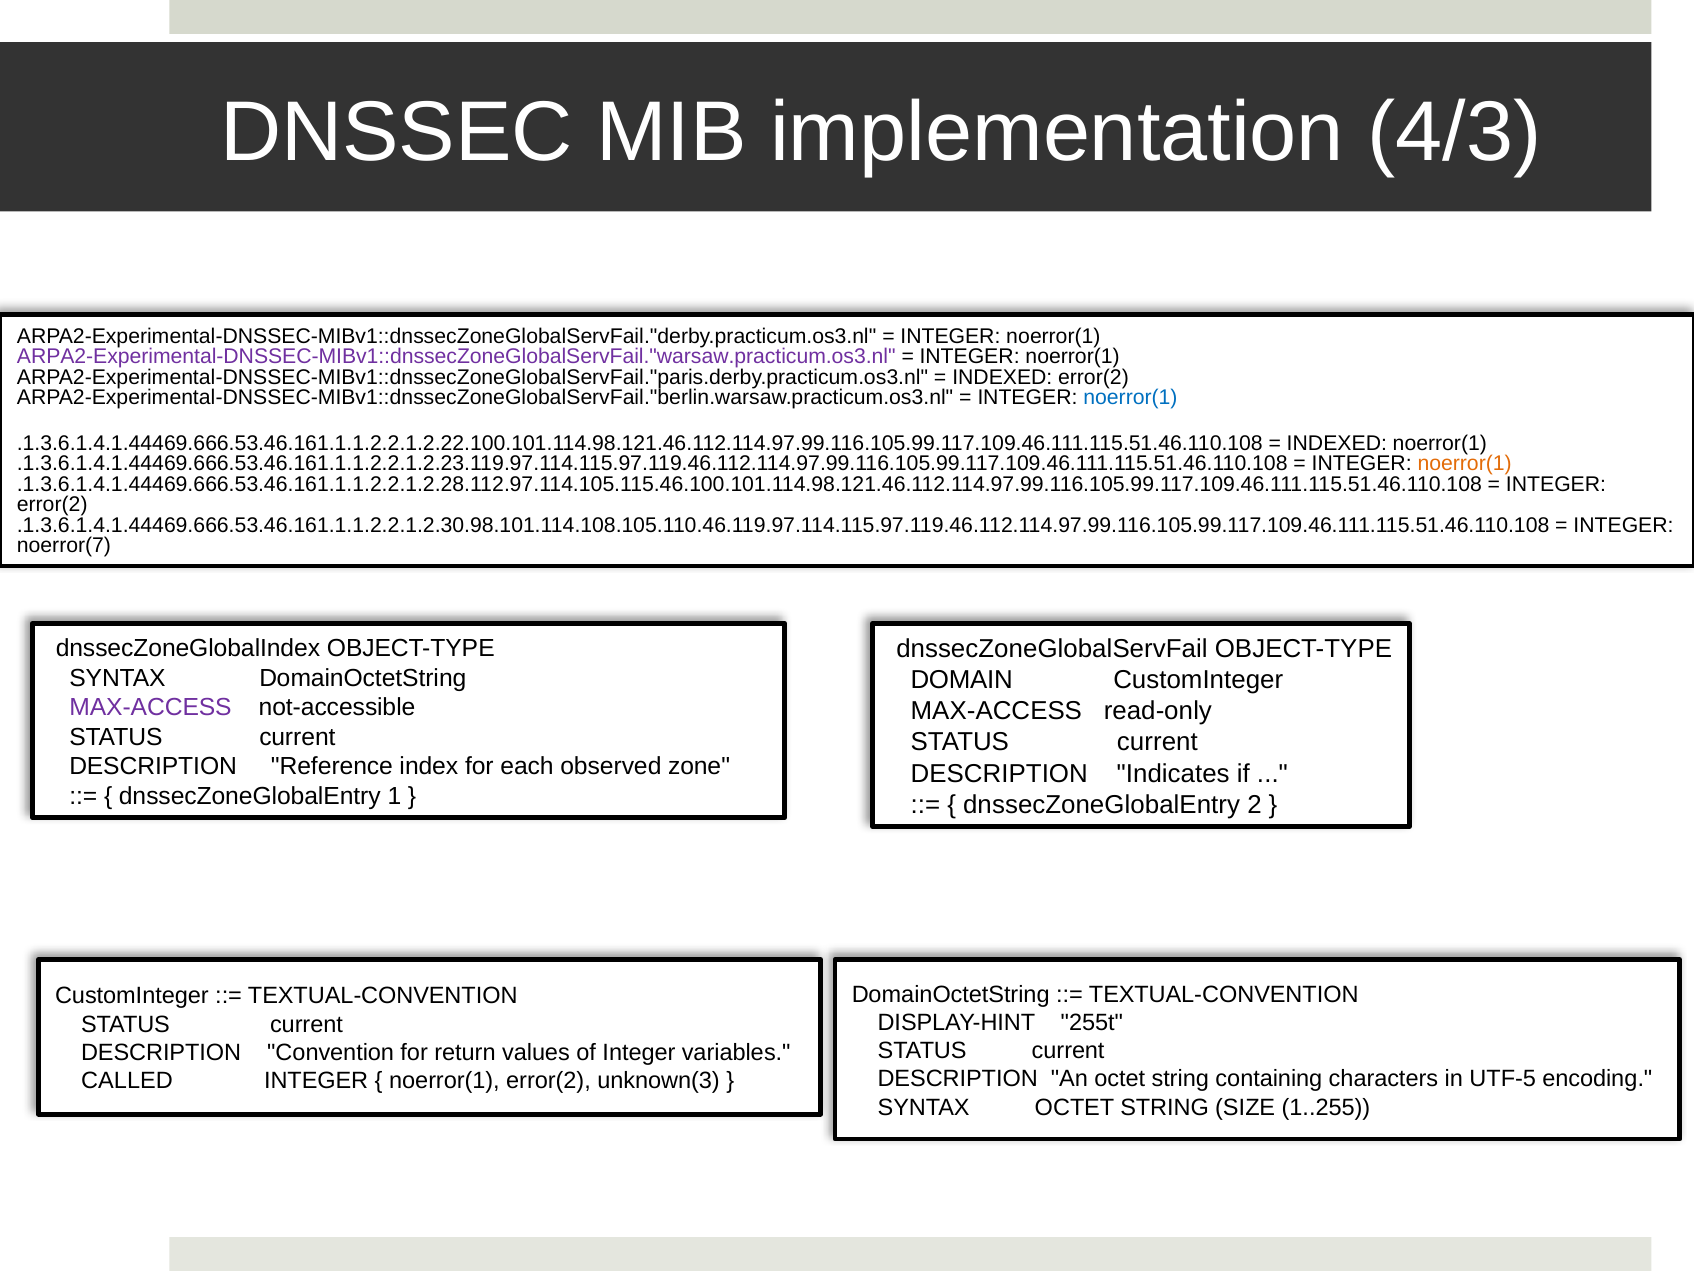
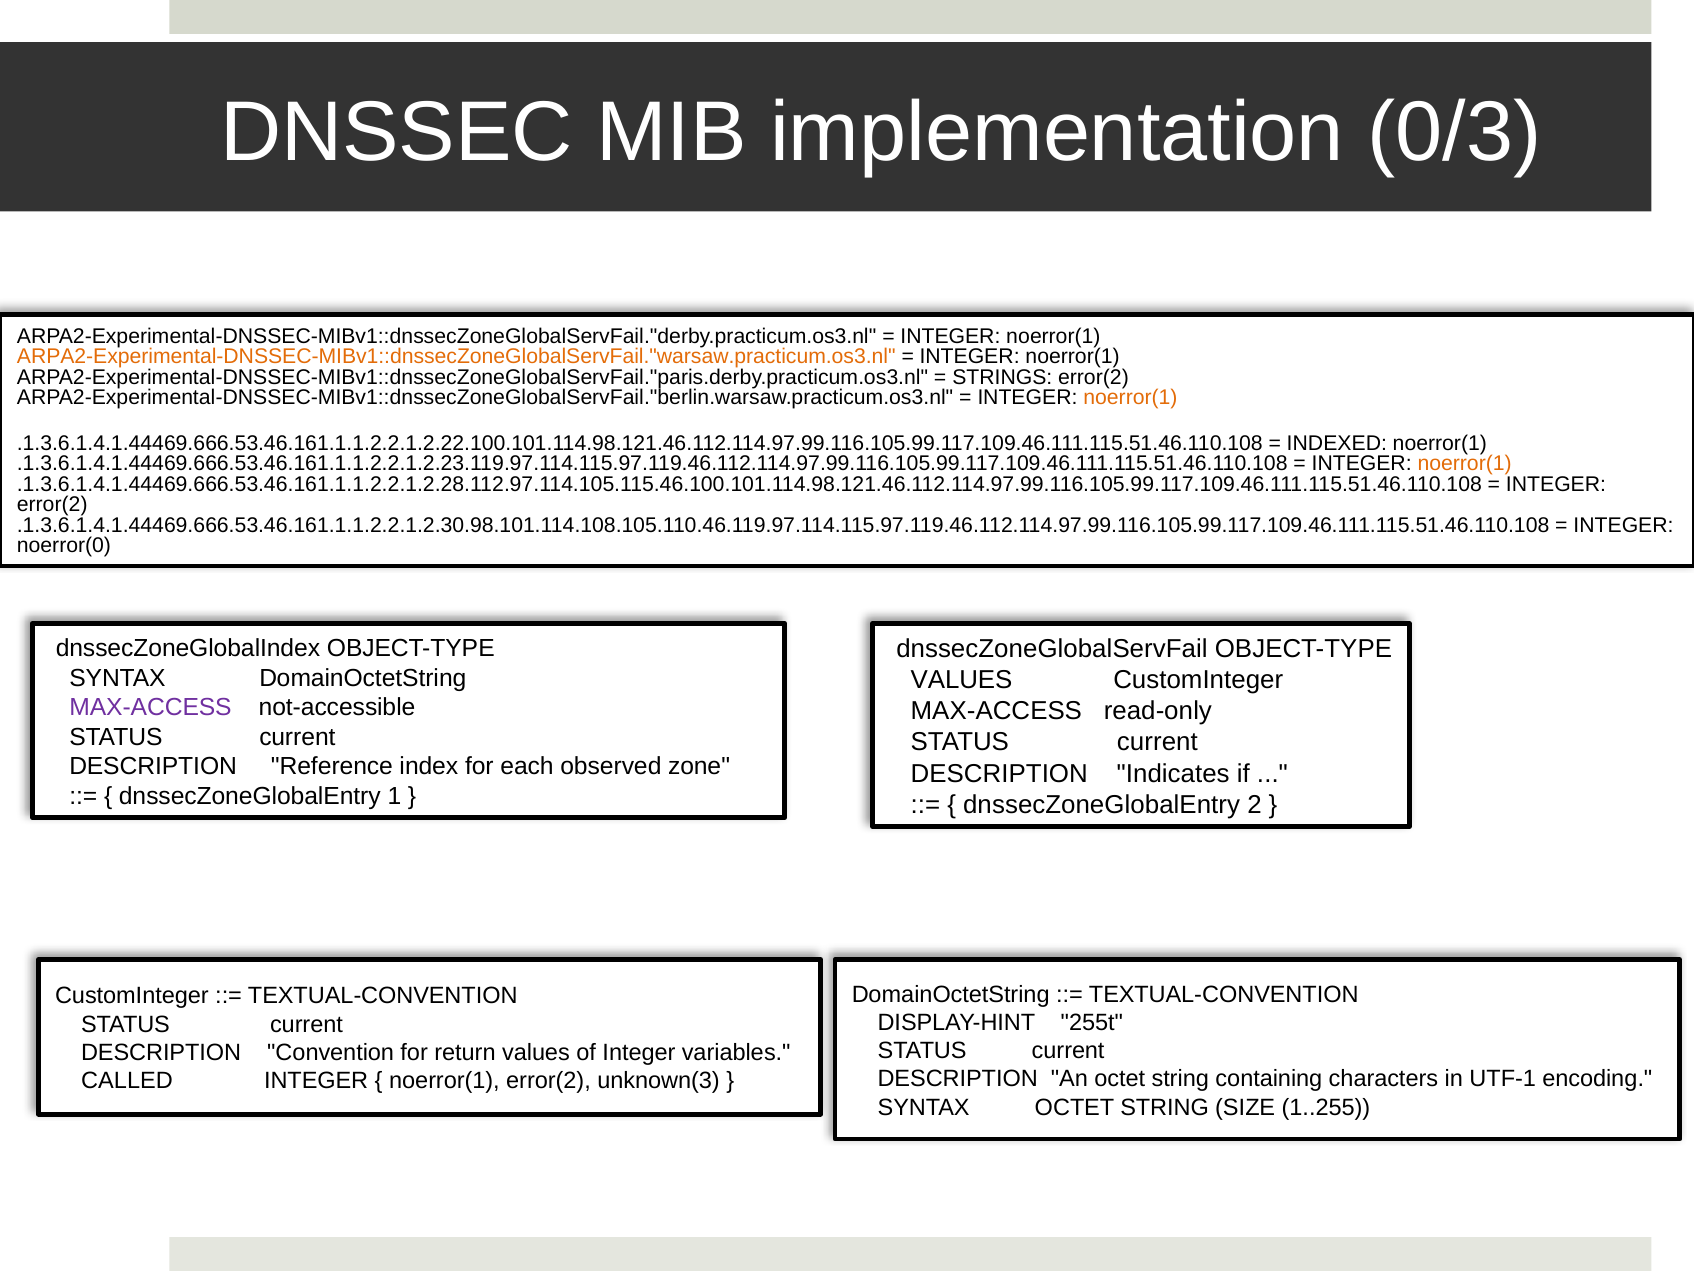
4/3: 4/3 -> 0/3
ARPA2-Experimental-DNSSEC-MIBv1::dnssecZoneGlobalServFail."warsaw.practicum.os3.nl colour: purple -> orange
INDEXED at (1002, 377): INDEXED -> STRINGS
noerror(1 at (1130, 397) colour: blue -> orange
noerror(7: noerror(7 -> noerror(0
DOMAIN at (962, 680): DOMAIN -> VALUES
UTF-5: UTF-5 -> UTF-1
